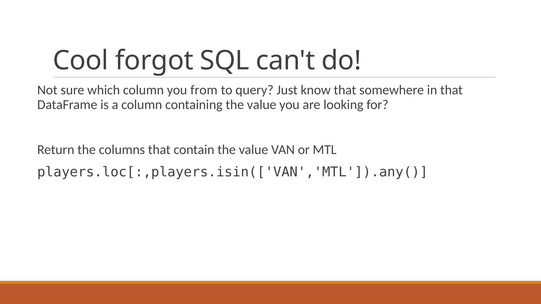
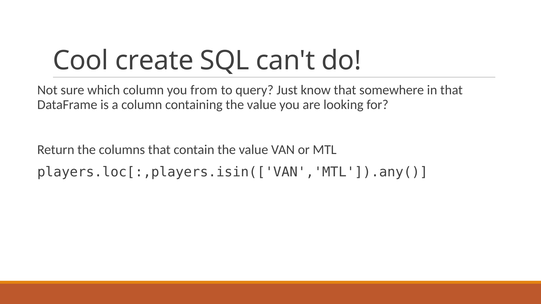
forgot: forgot -> create
